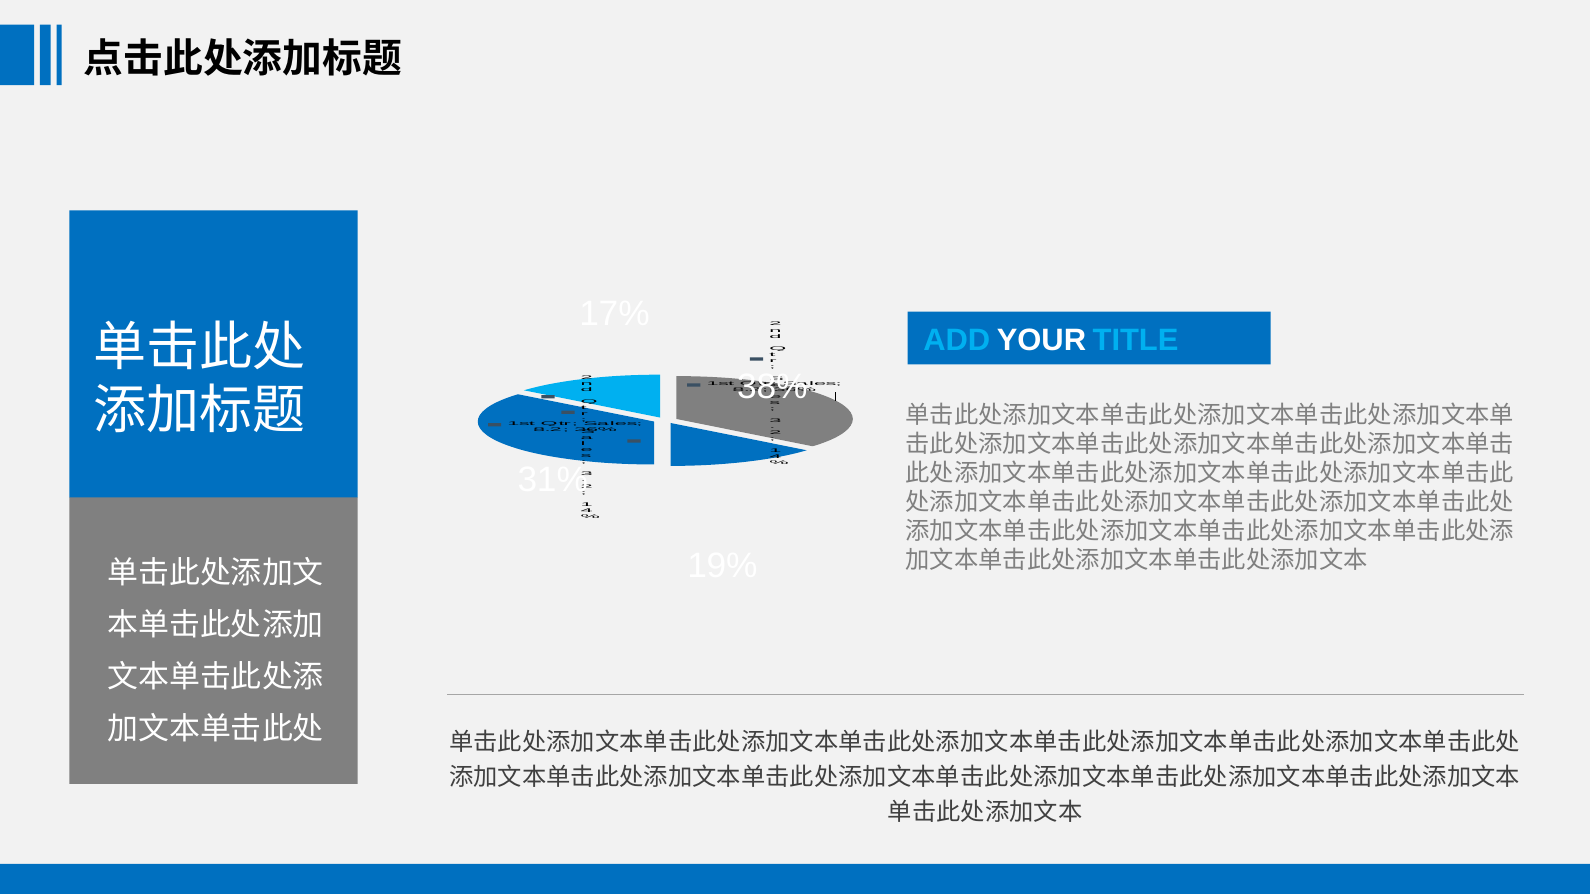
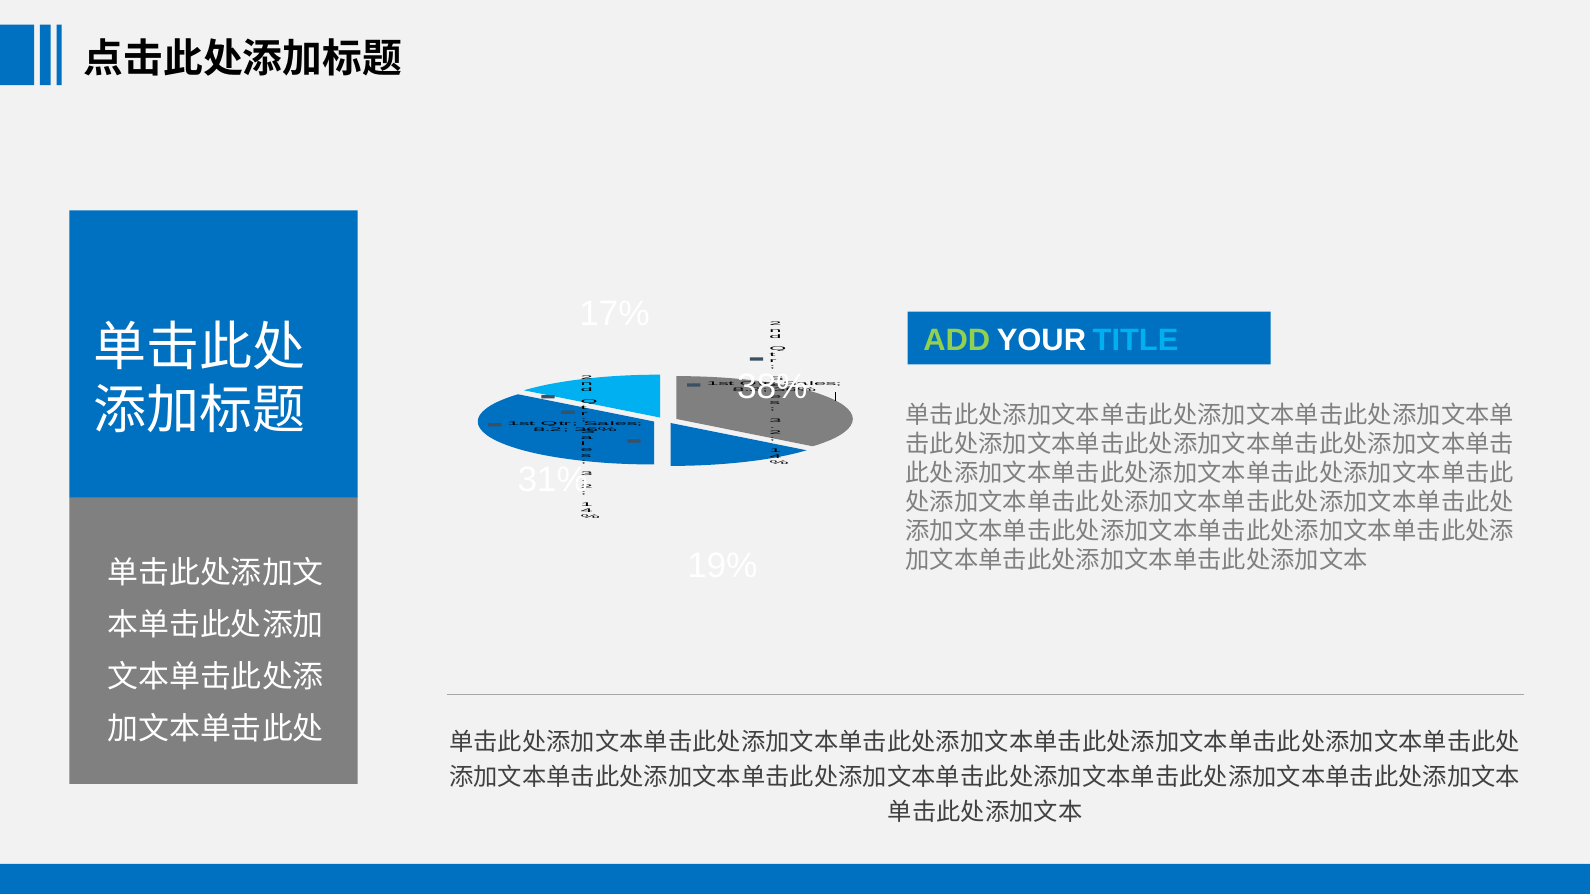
ADD colour: light blue -> light green
